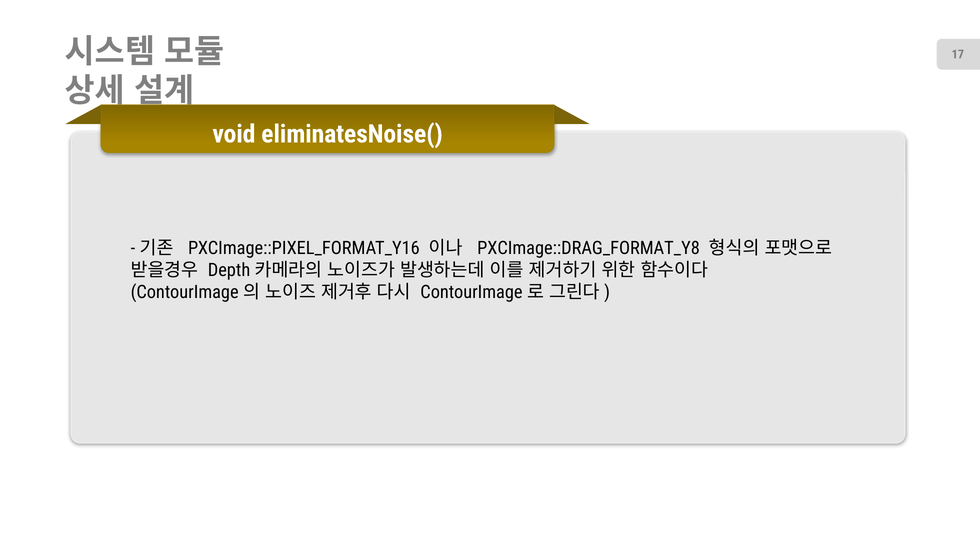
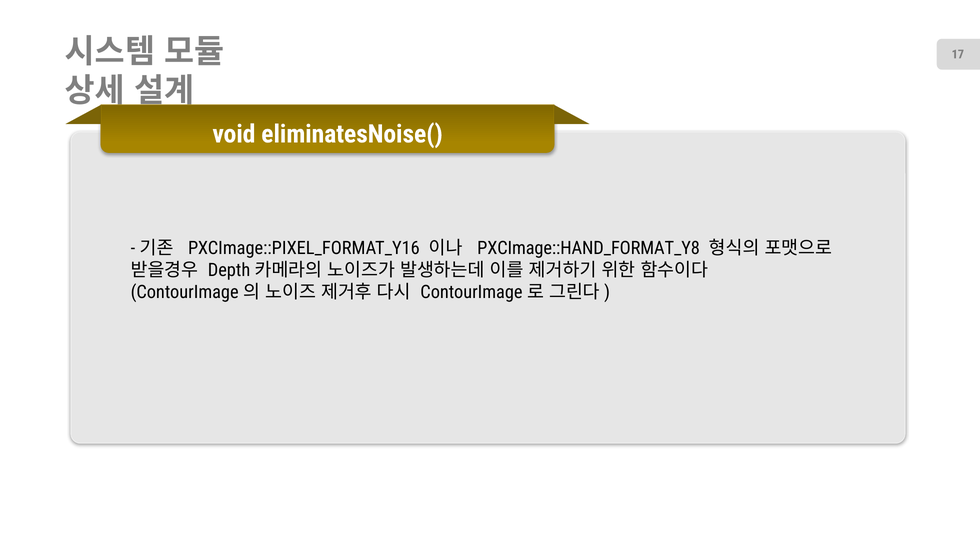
PXCImage::DRAG_FORMAT_Y8: PXCImage::DRAG_FORMAT_Y8 -> PXCImage::HAND_FORMAT_Y8
